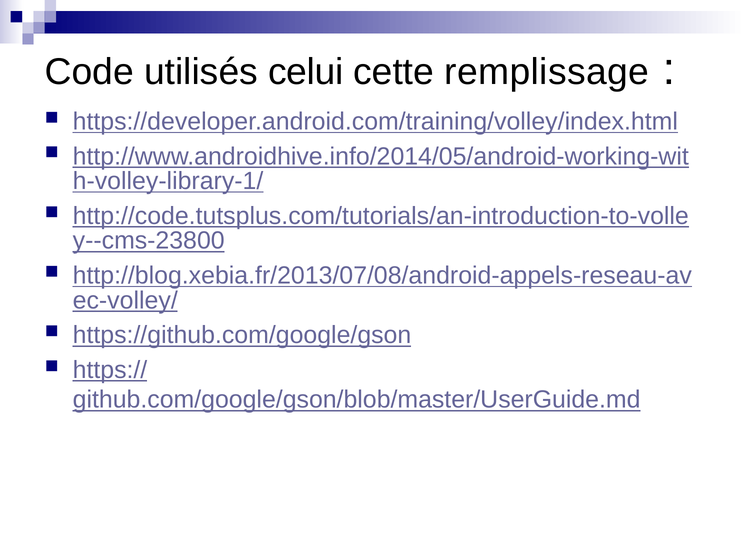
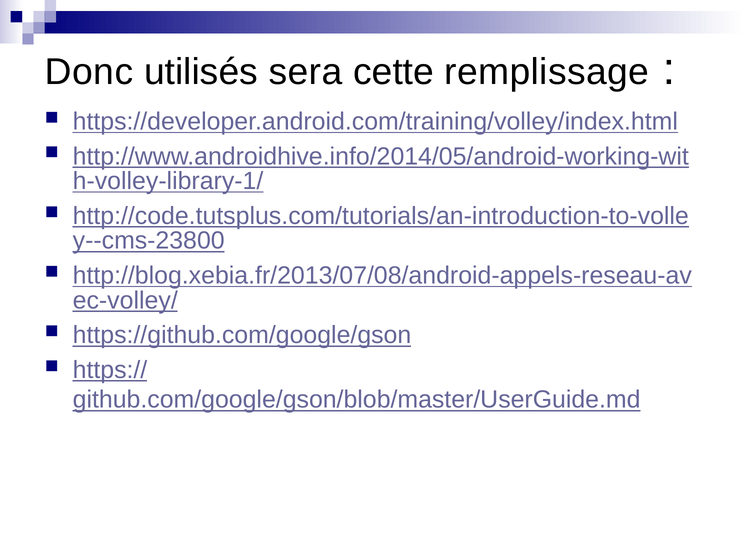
Code: Code -> Donc
celui: celui -> sera
